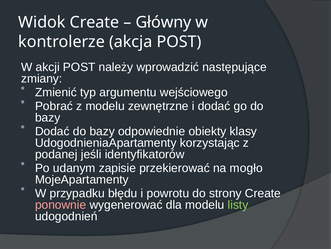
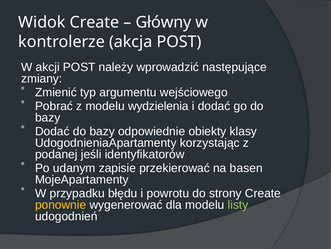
zewnętrzne: zewnętrzne -> wydzielenia
mogło: mogło -> basen
ponownie colour: pink -> yellow
